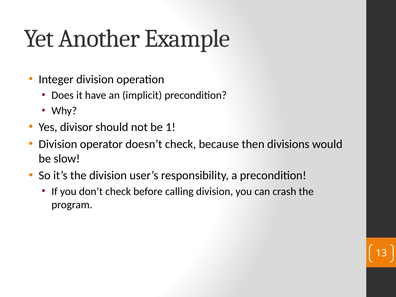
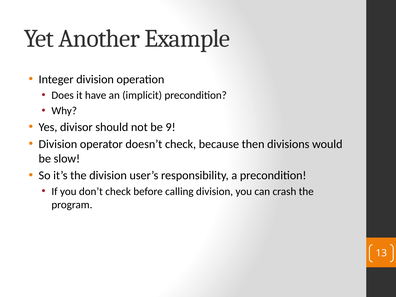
1: 1 -> 9
